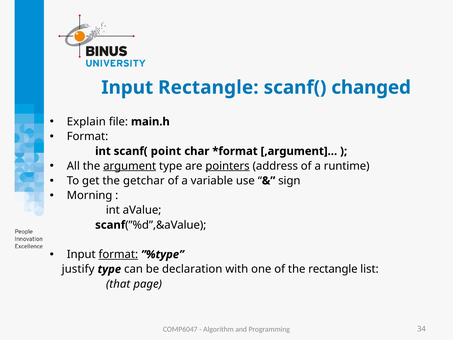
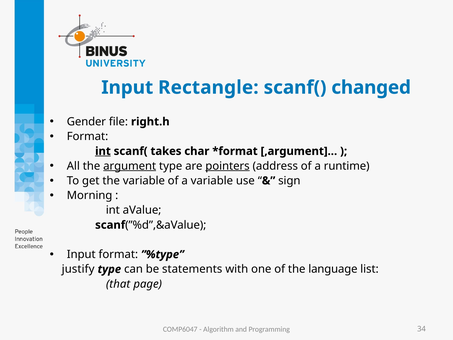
Explain: Explain -> Gender
main.h: main.h -> right.h
int at (103, 151) underline: none -> present
point: point -> takes
the getchar: getchar -> variable
format at (118, 254) underline: present -> none
declaration: declaration -> statements
the rectangle: rectangle -> language
